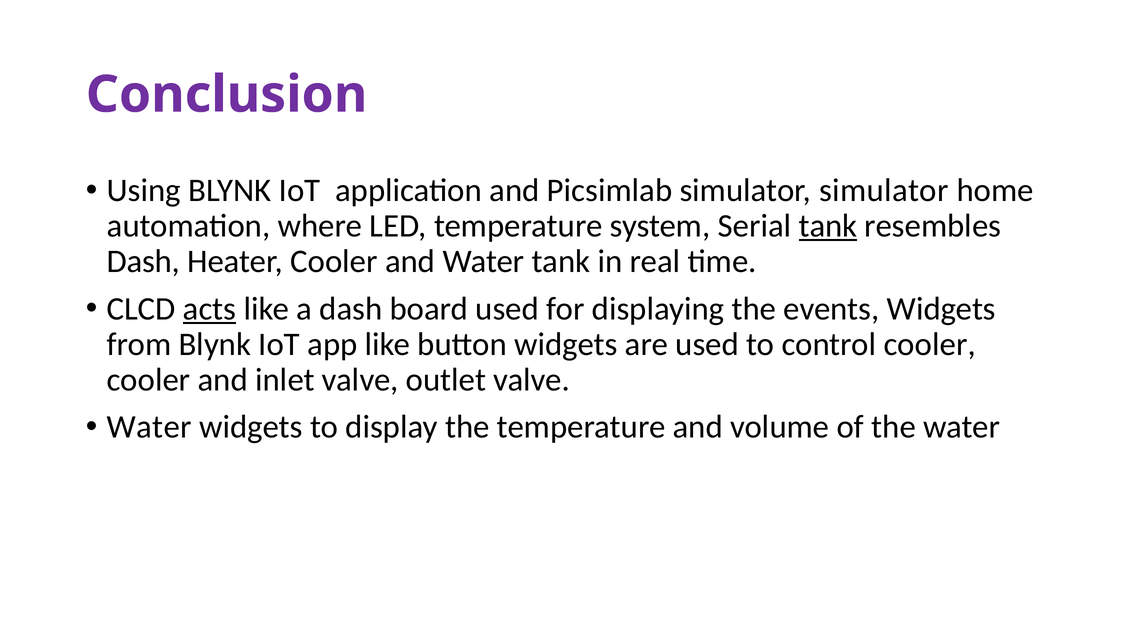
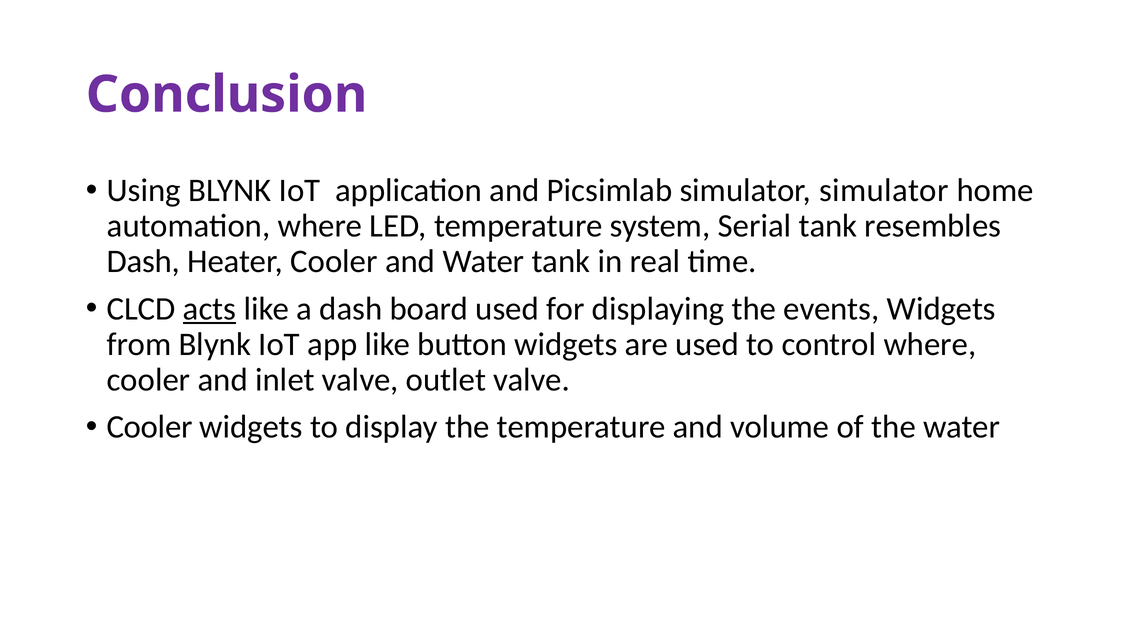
tank at (828, 226) underline: present -> none
control cooler: cooler -> where
Water at (149, 427): Water -> Cooler
